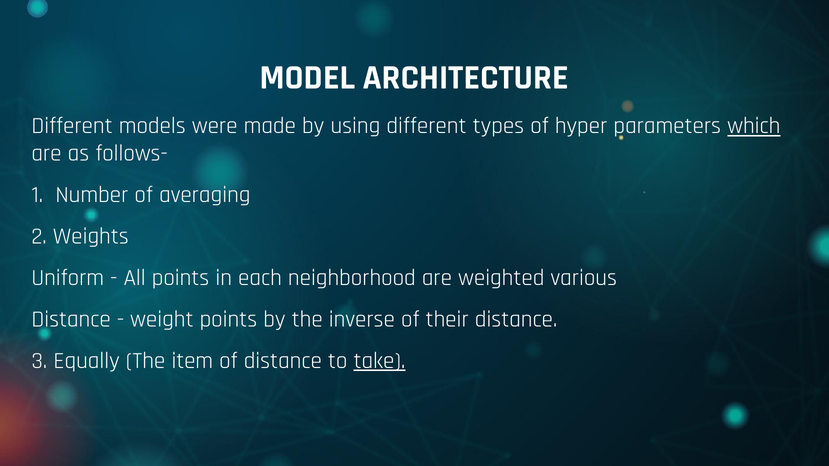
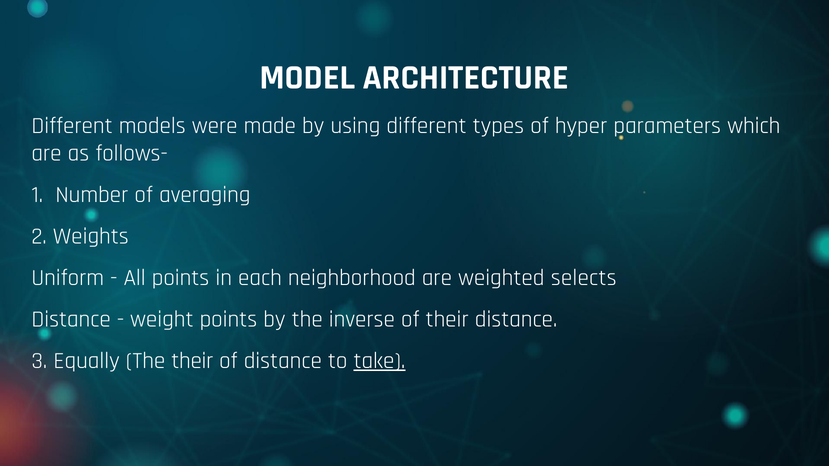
which underline: present -> none
various: various -> selects
The item: item -> their
